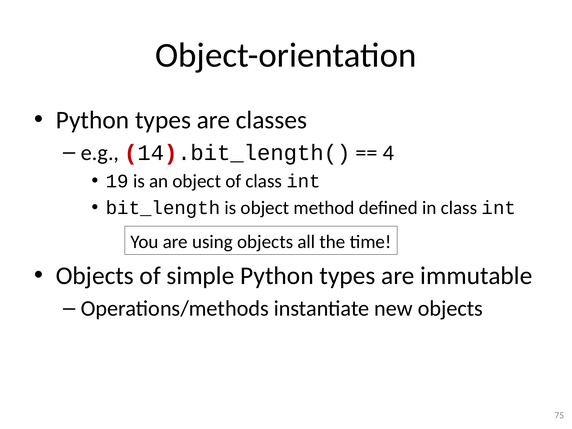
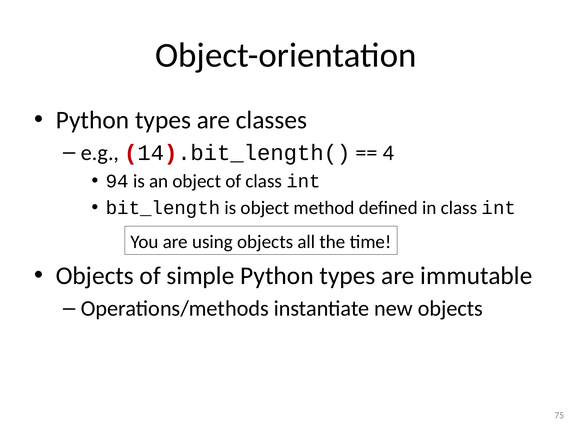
19: 19 -> 94
